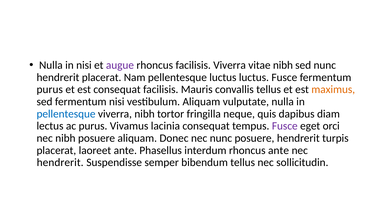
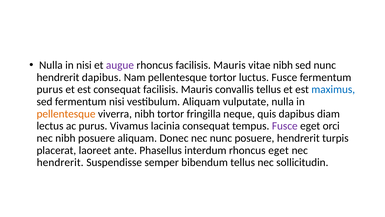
rhoncus facilisis Viverra: Viverra -> Mauris
hendrerit placerat: placerat -> dapibus
pellentesque luctus: luctus -> tortor
maximus colour: orange -> blue
pellentesque at (66, 114) colour: blue -> orange
rhoncus ante: ante -> eget
